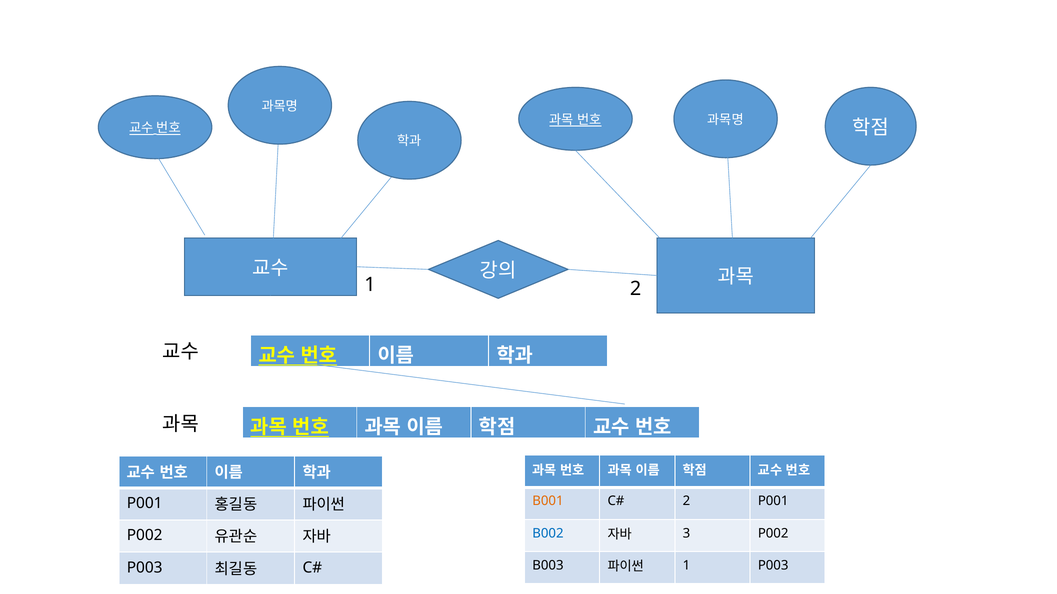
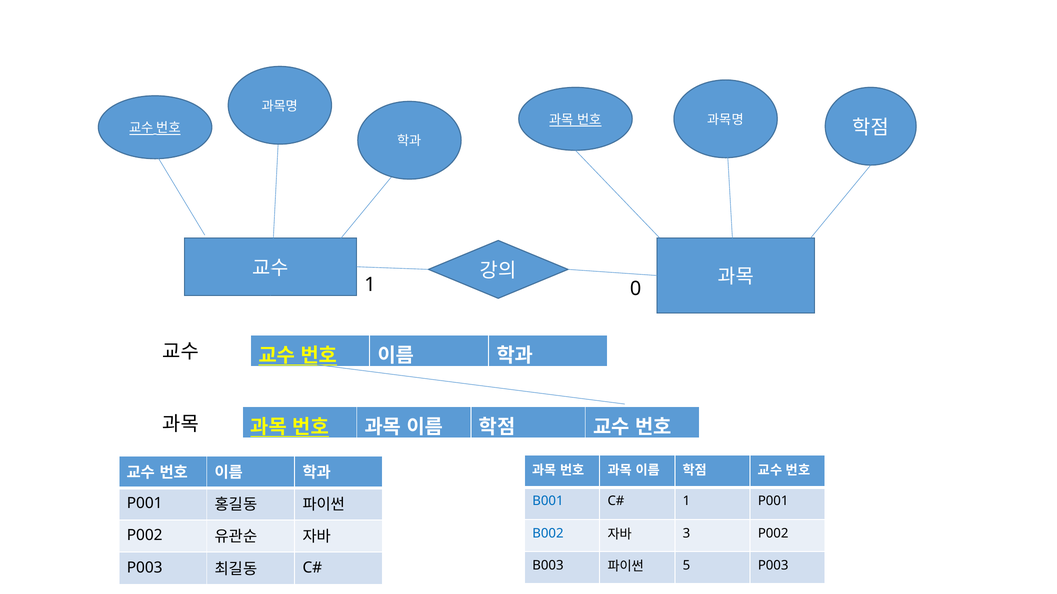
1 2: 2 -> 0
B001 colour: orange -> blue
2 at (687, 502): 2 -> 1
1 at (687, 566): 1 -> 5
